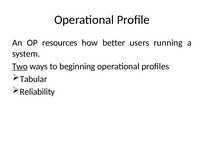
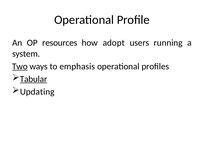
better: better -> adopt
beginning: beginning -> emphasis
Tabular underline: none -> present
Reliability: Reliability -> Updating
